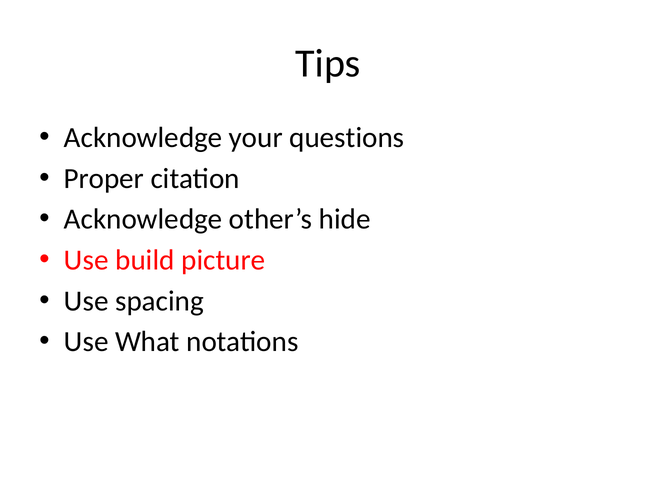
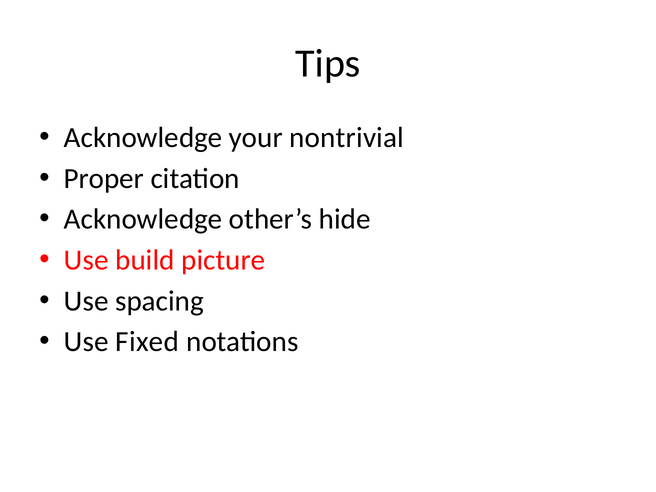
questions: questions -> nontrivial
What: What -> Fixed
